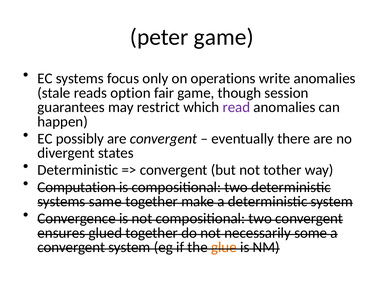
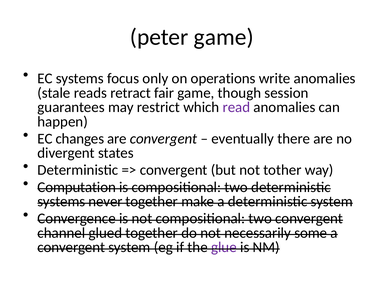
option: option -> retract
possibly: possibly -> changes
same: same -> never
ensures: ensures -> channel
glue colour: orange -> purple
